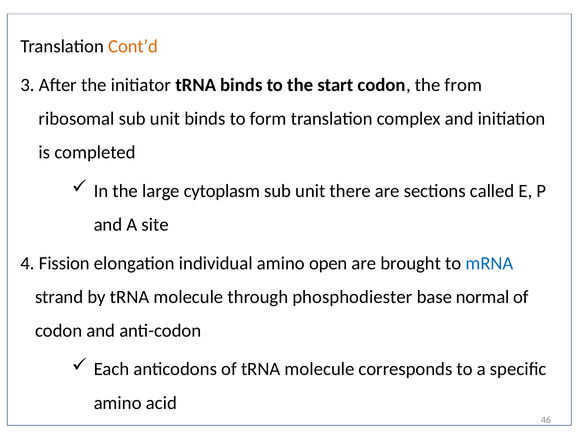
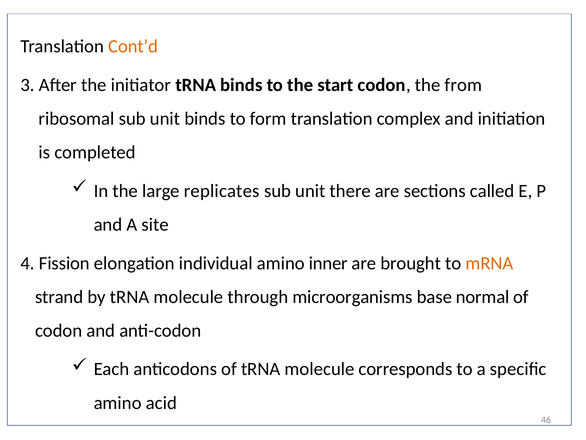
cytoplasm: cytoplasm -> replicates
open: open -> inner
mRNA colour: blue -> orange
phosphodiester: phosphodiester -> microorganisms
